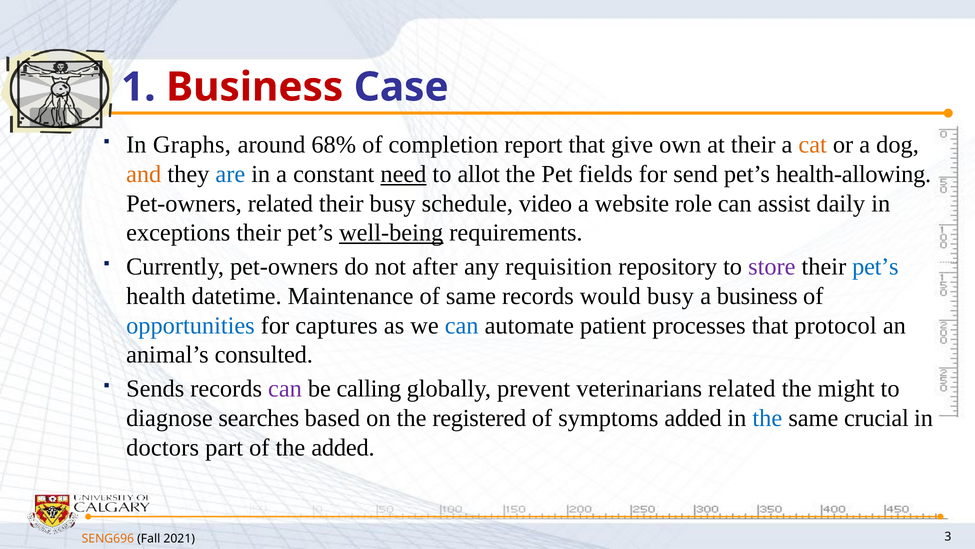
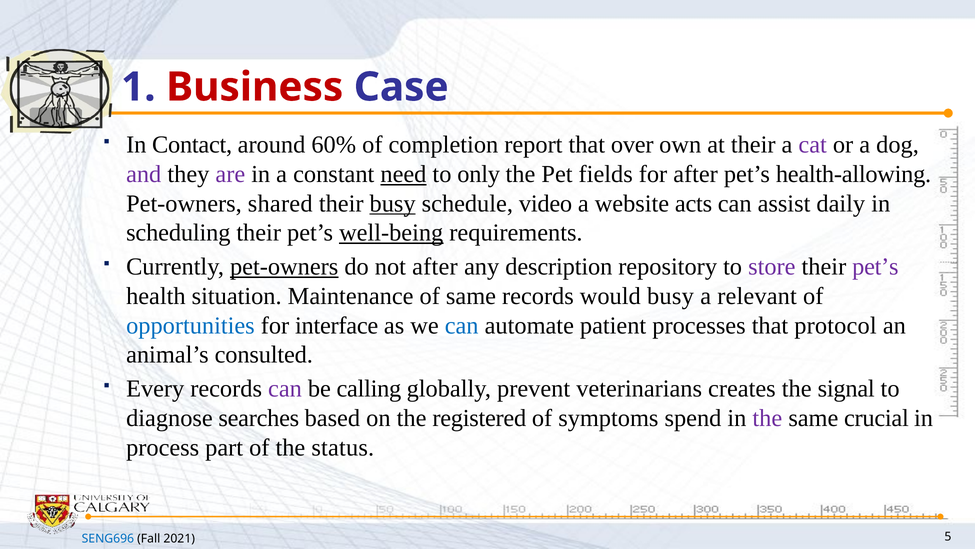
Graphs: Graphs -> Contact
68%: 68% -> 60%
give: give -> over
cat colour: orange -> purple
and colour: orange -> purple
are colour: blue -> purple
allot: allot -> only
for send: send -> after
Pet-owners related: related -> shared
busy at (393, 203) underline: none -> present
role: role -> acts
exceptions: exceptions -> scheduling
pet-owners at (284, 267) underline: none -> present
requisition: requisition -> description
pet’s at (875, 267) colour: blue -> purple
datetime: datetime -> situation
a business: business -> relevant
captures: captures -> interface
Sends: Sends -> Every
veterinarians related: related -> creates
might: might -> signal
symptoms added: added -> spend
the at (767, 418) colour: blue -> purple
doctors: doctors -> process
the added: added -> status
SENG696 colour: orange -> blue
3: 3 -> 5
